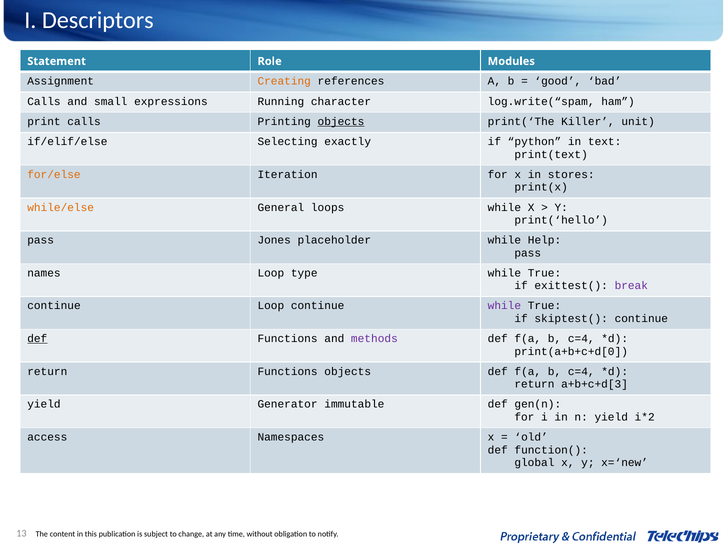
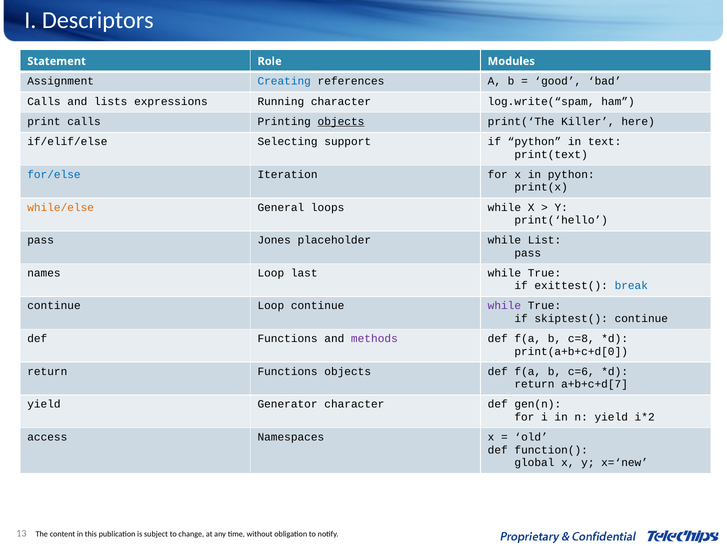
Creating colour: orange -> blue
small: small -> lists
unit: unit -> here
exactly: exactly -> support
for/else colour: orange -> blue
in stores: stores -> python
Help: Help -> List
type: type -> last
break colour: purple -> blue
def at (37, 338) underline: present -> none
c=4 at (581, 338): c=4 -> c=8
c=4 at (581, 371): c=4 -> c=6
a+b+c+d[3: a+b+c+d[3 -> a+b+c+d[7
Generator immutable: immutable -> character
